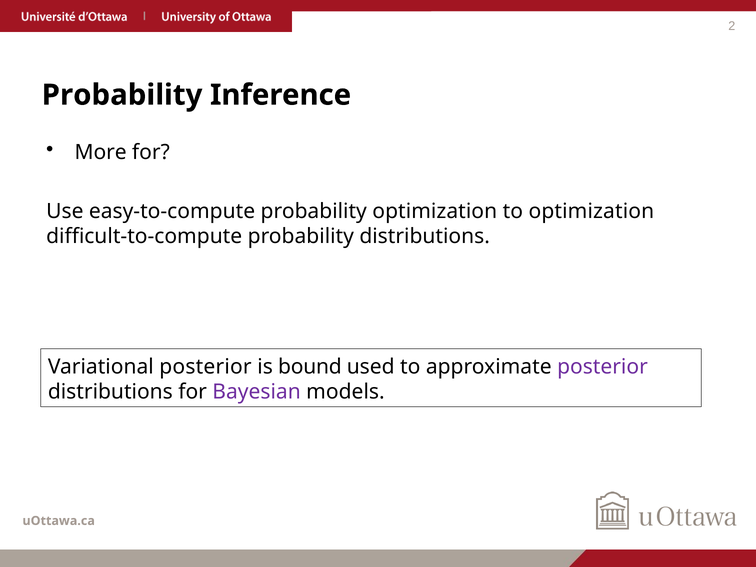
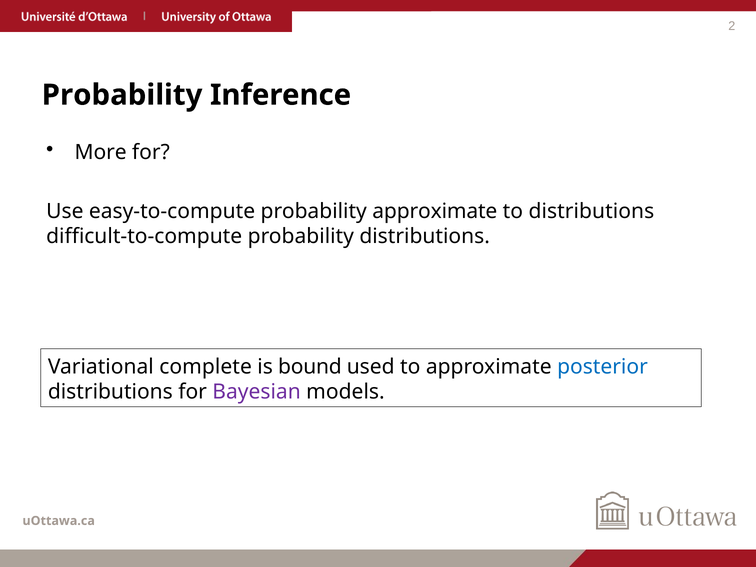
probability optimization: optimization -> approximate
to optimization: optimization -> distributions
Variational posterior: posterior -> complete
posterior at (602, 367) colour: purple -> blue
